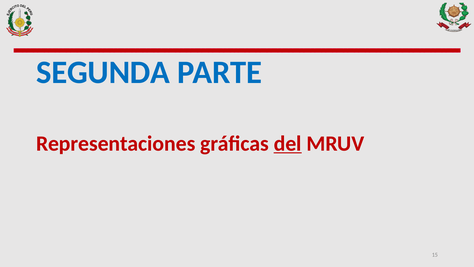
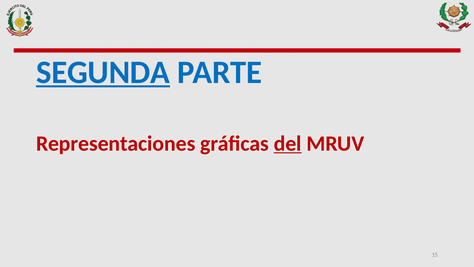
SEGUNDA underline: none -> present
